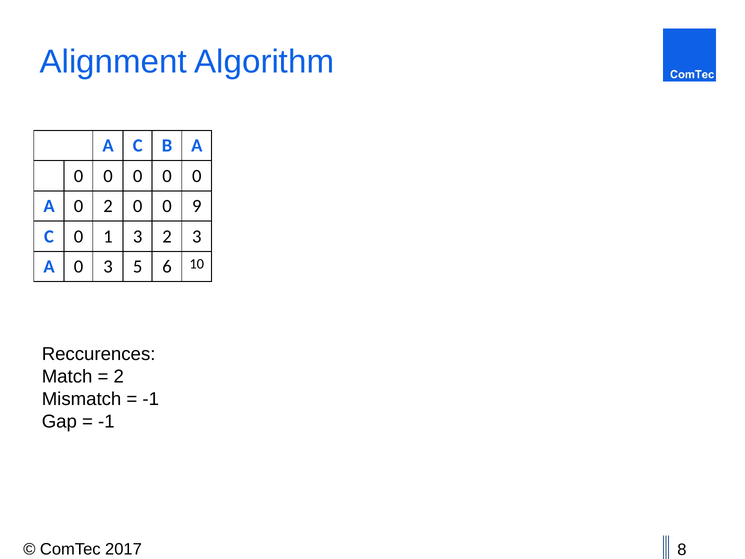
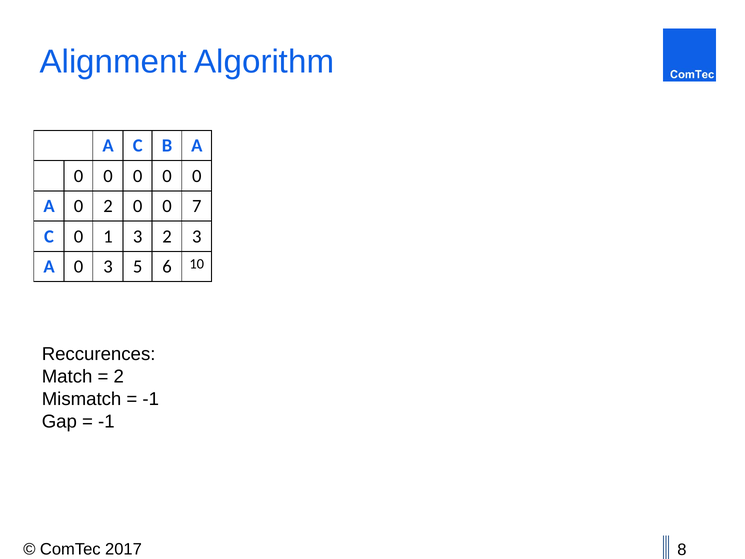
9: 9 -> 7
